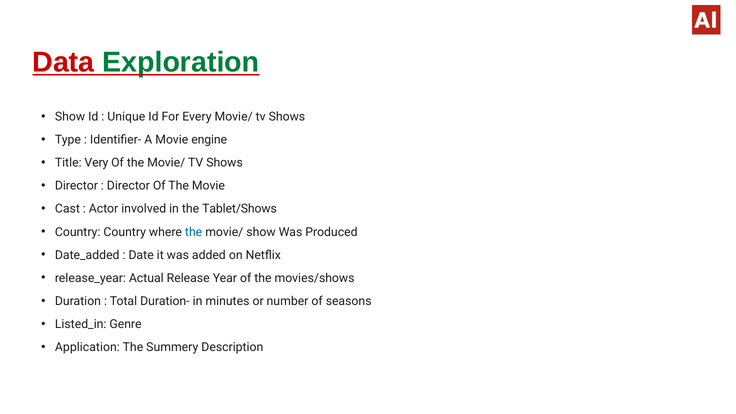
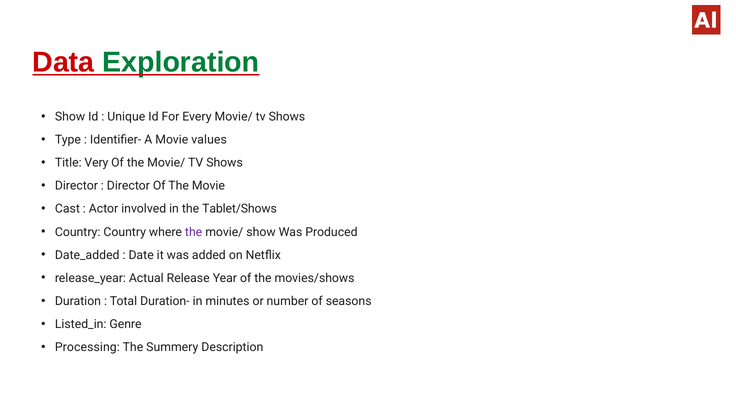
engine: engine -> values
the at (194, 232) colour: blue -> purple
Application: Application -> Processing
